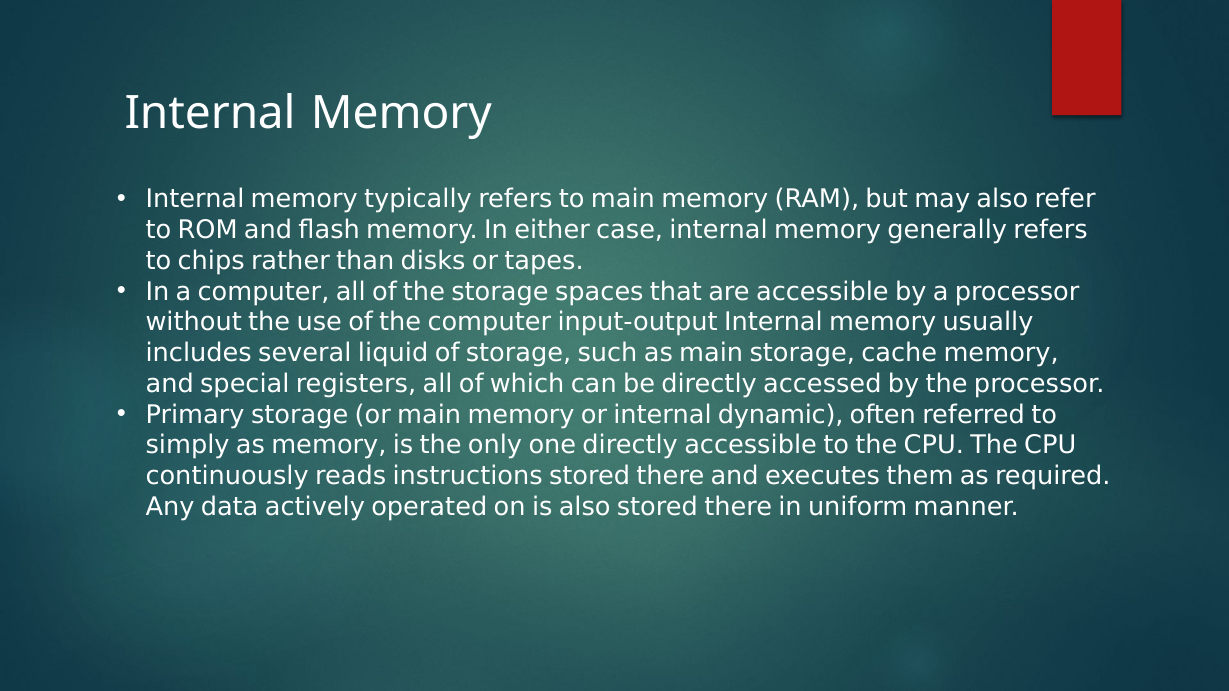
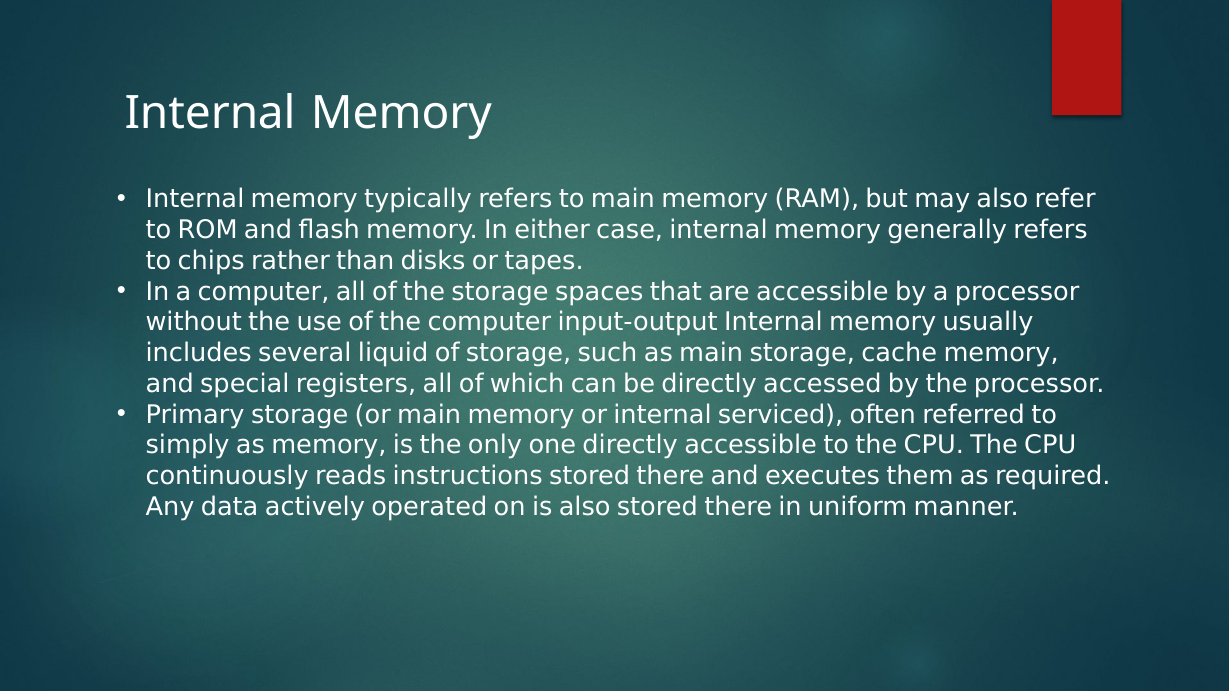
dynamic: dynamic -> serviced
